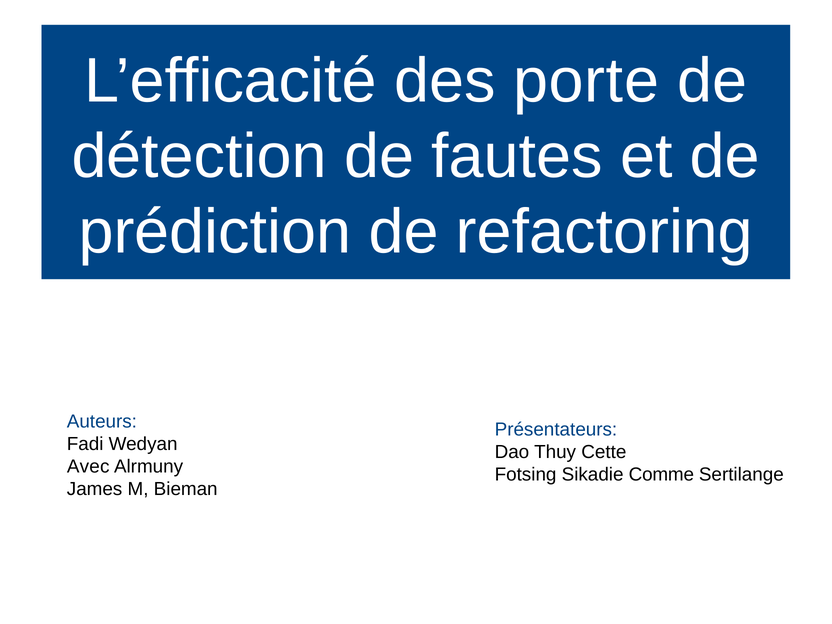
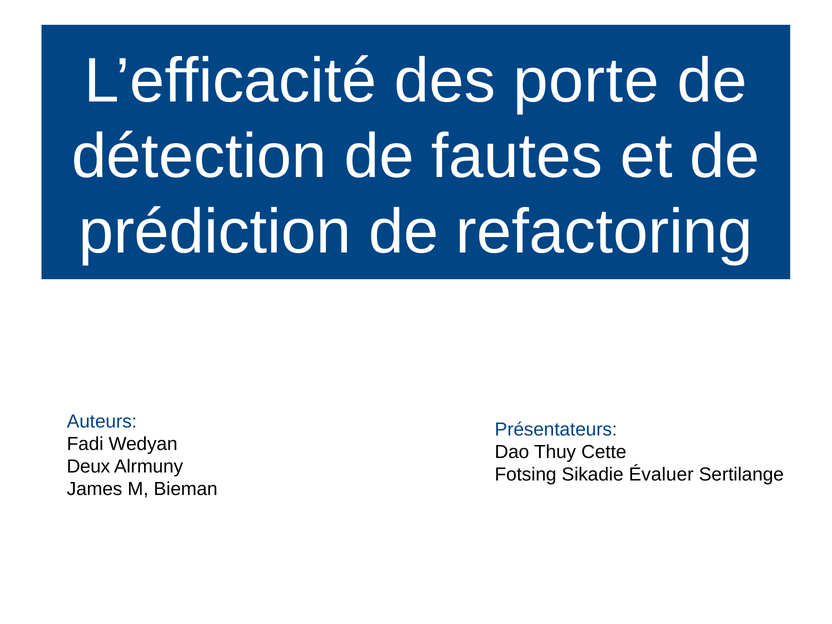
Avec: Avec -> Deux
Comme: Comme -> Évaluer
